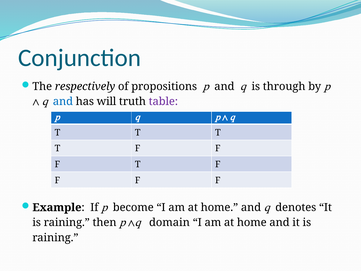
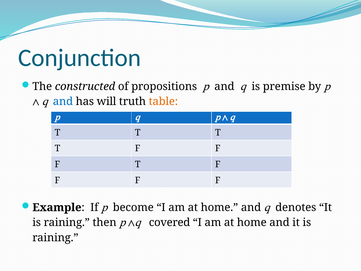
respectively: respectively -> constructed
through: through -> premise
table colour: purple -> orange
domain: domain -> covered
